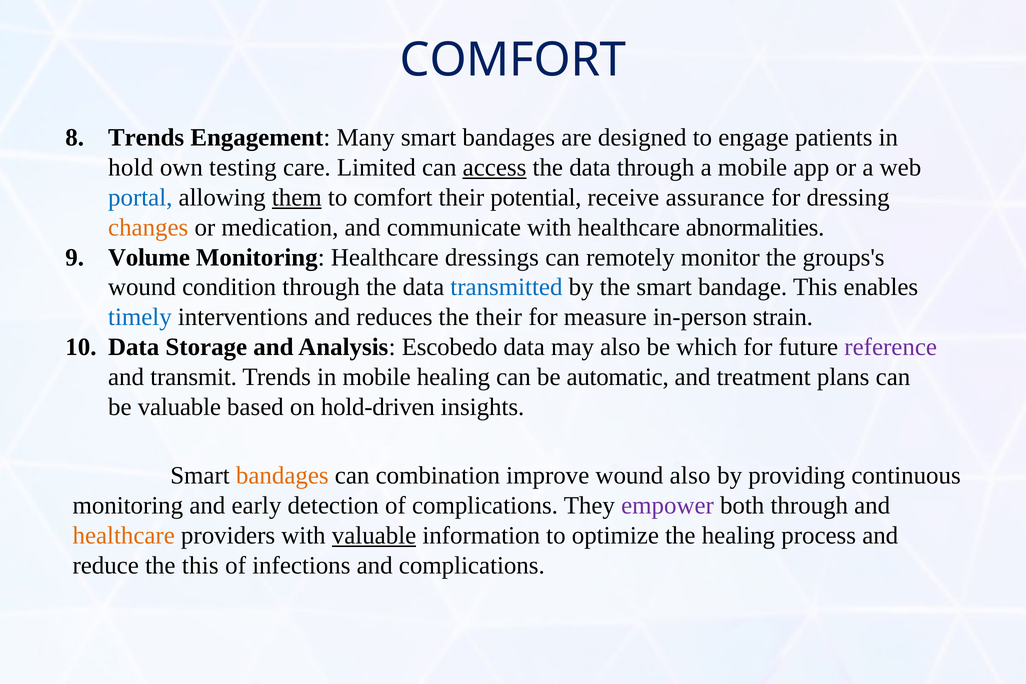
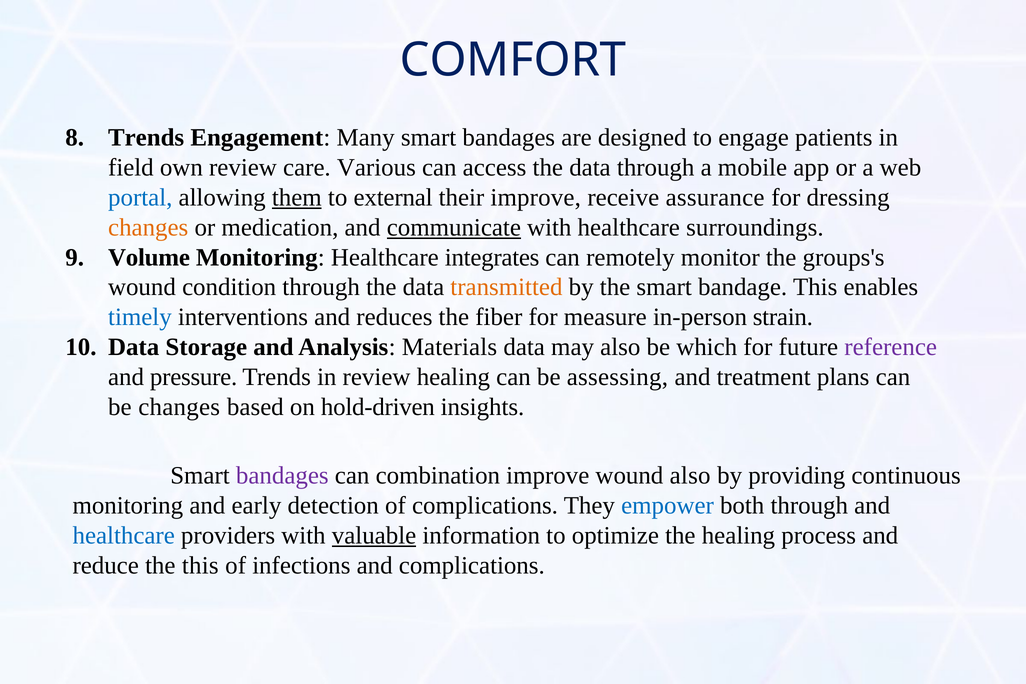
hold: hold -> field
own testing: testing -> review
Limited: Limited -> Various
access underline: present -> none
to comfort: comfort -> external
their potential: potential -> improve
communicate underline: none -> present
abnormalities: abnormalities -> surroundings
dressings: dressings -> integrates
transmitted colour: blue -> orange
the their: their -> fiber
Escobedo: Escobedo -> Materials
transmit: transmit -> pressure
in mobile: mobile -> review
automatic: automatic -> assessing
be valuable: valuable -> changes
bandages at (282, 476) colour: orange -> purple
empower colour: purple -> blue
healthcare at (124, 535) colour: orange -> blue
